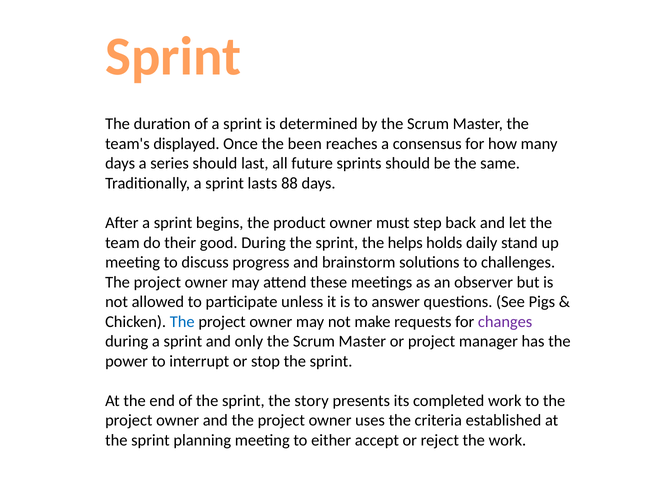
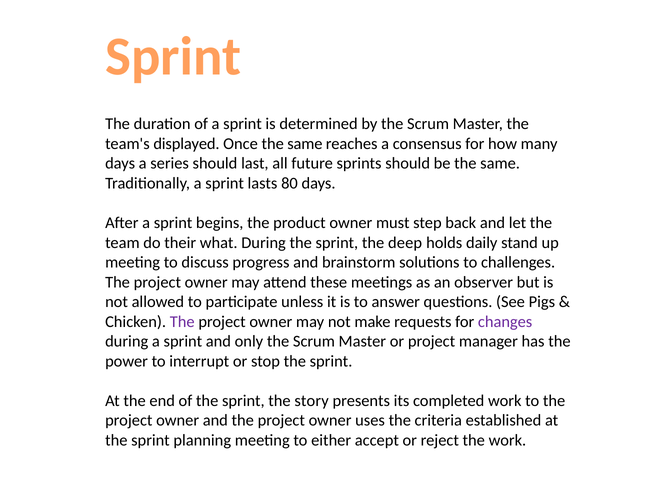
Once the been: been -> same
88: 88 -> 80
good: good -> what
helps: helps -> deep
The at (182, 321) colour: blue -> purple
